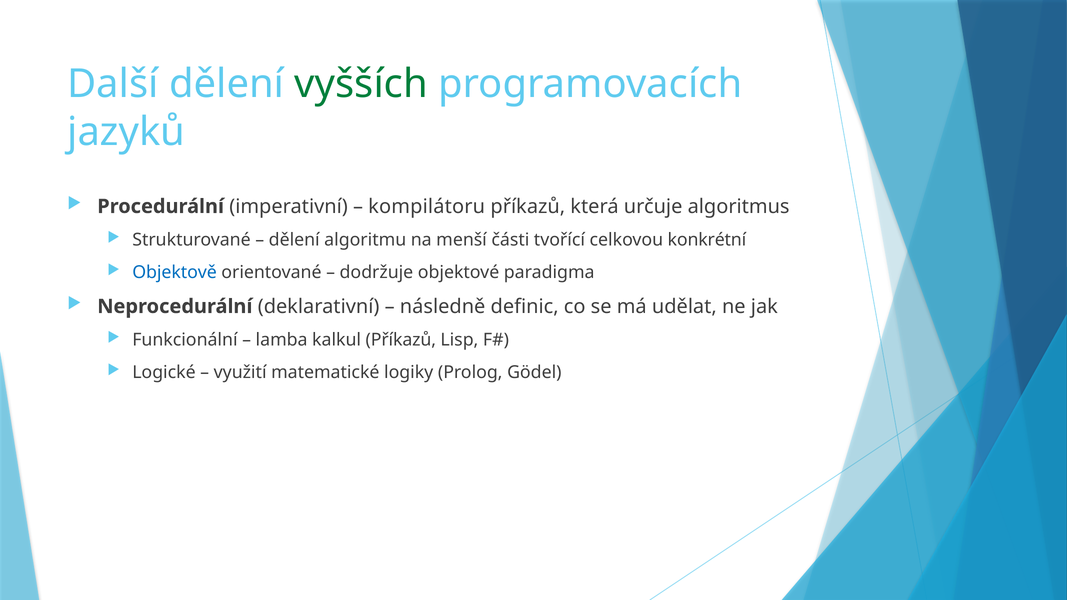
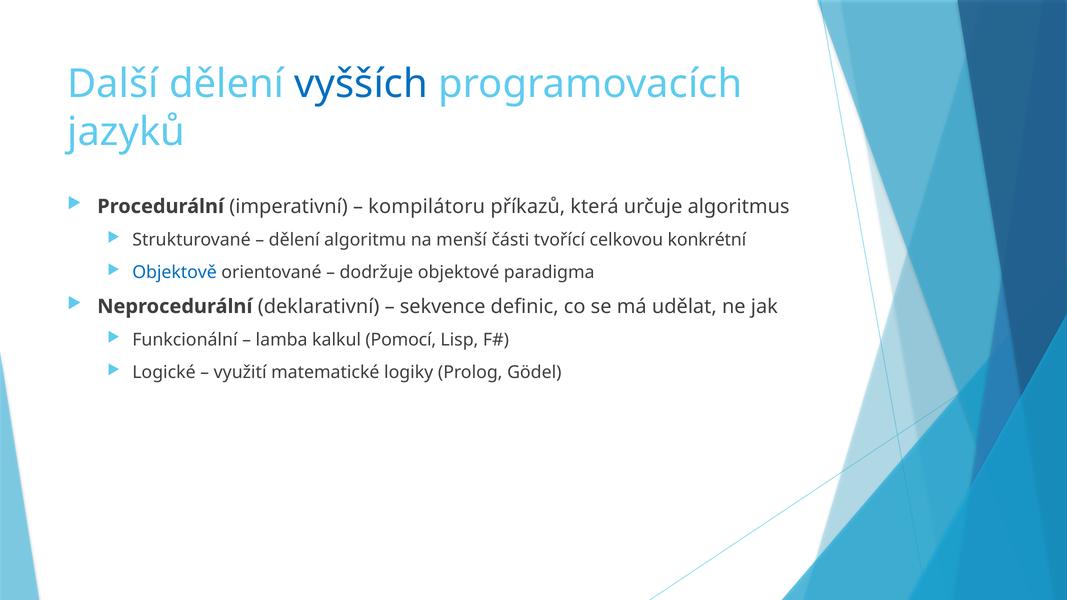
vyšších colour: green -> blue
následně: následně -> sekvence
kalkul Příkazů: Příkazů -> Pomocí
